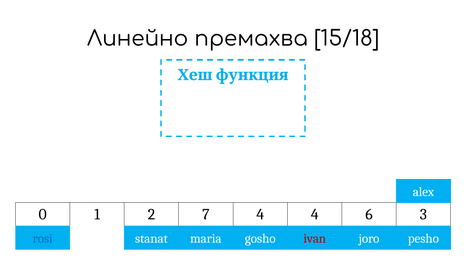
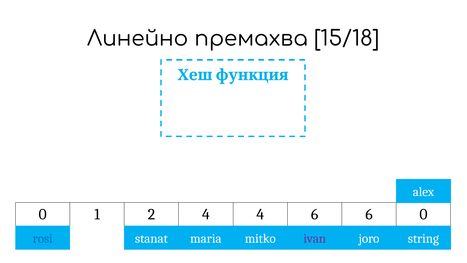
2 7: 7 -> 4
4 4: 4 -> 6
6 3: 3 -> 0
gosho: gosho -> mitko
ivan colour: red -> purple
pesho: pesho -> string
